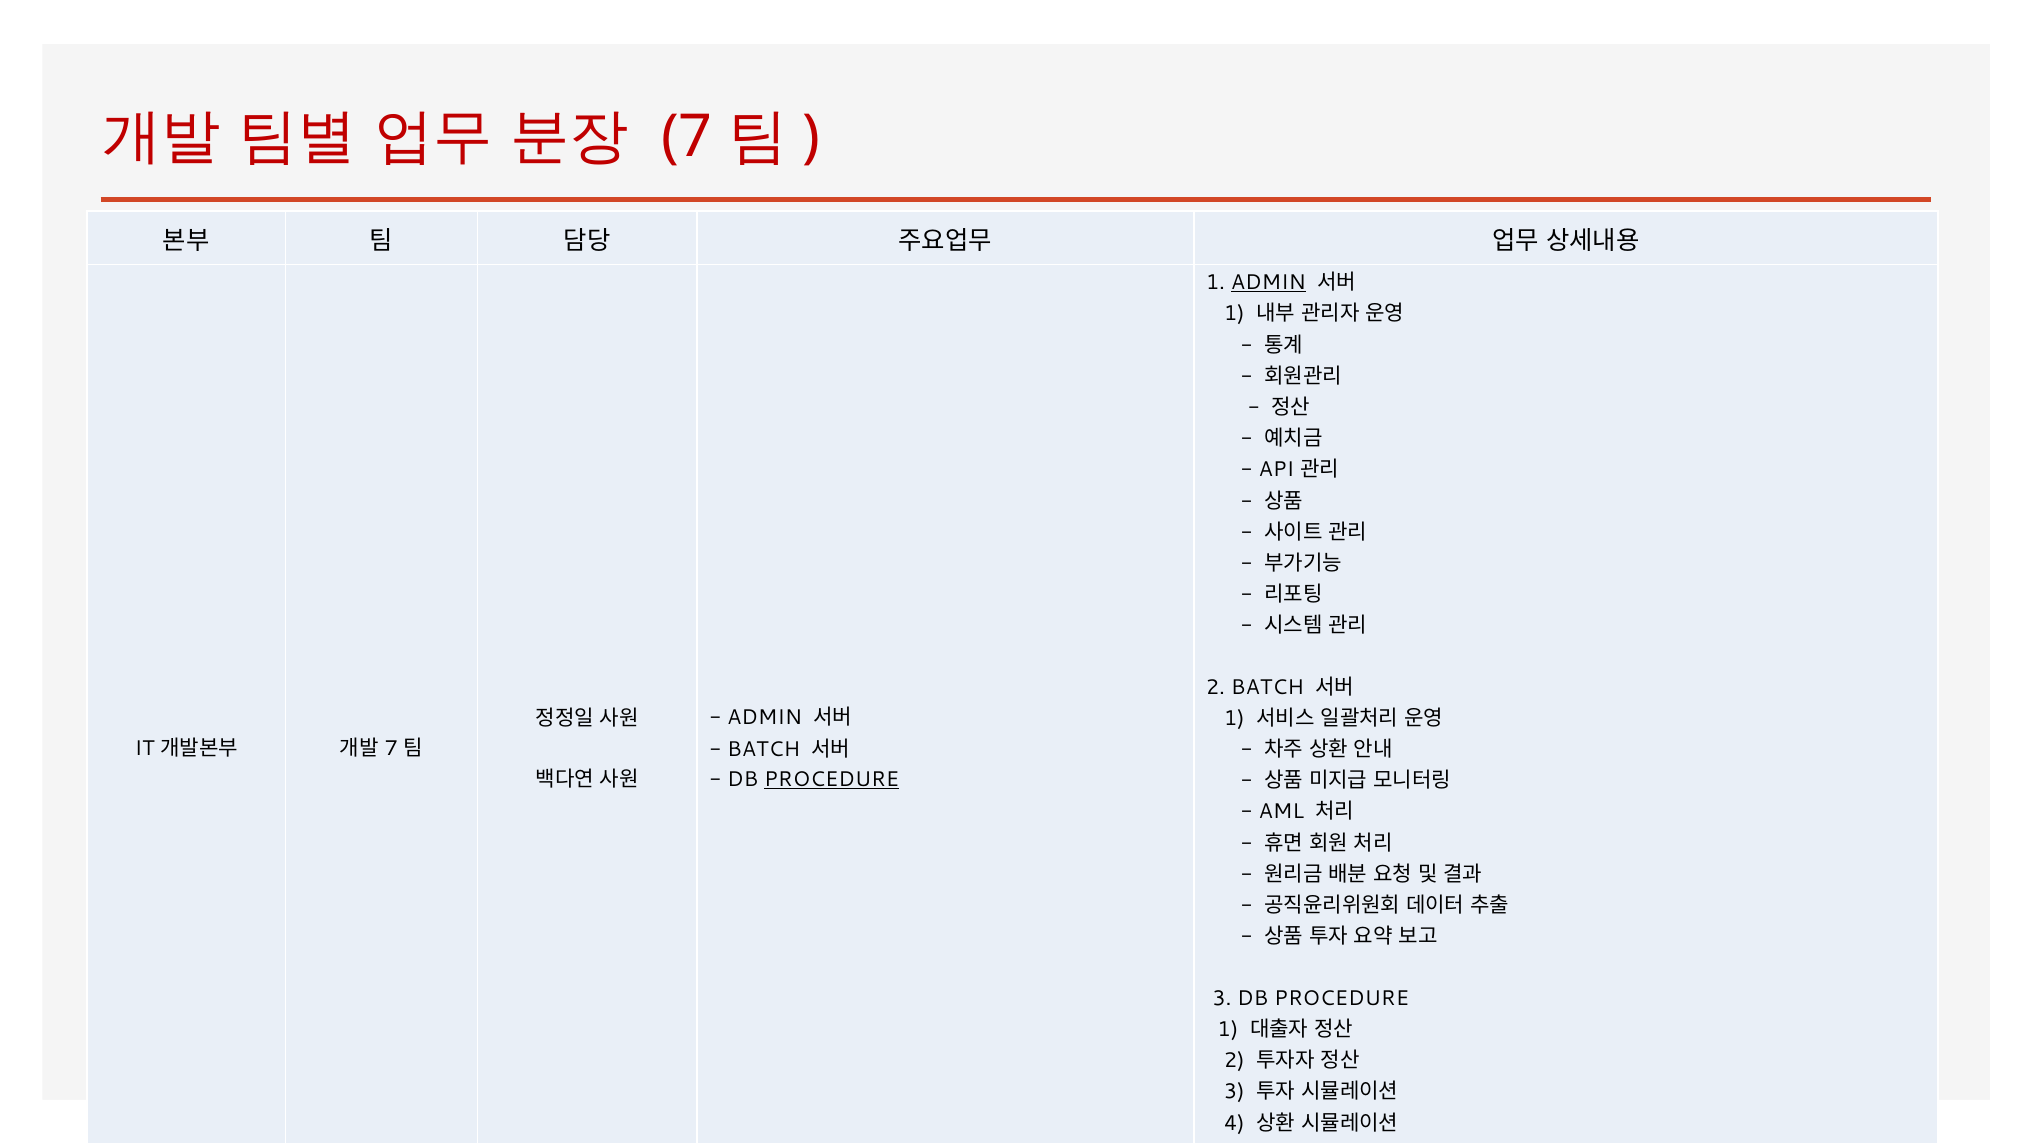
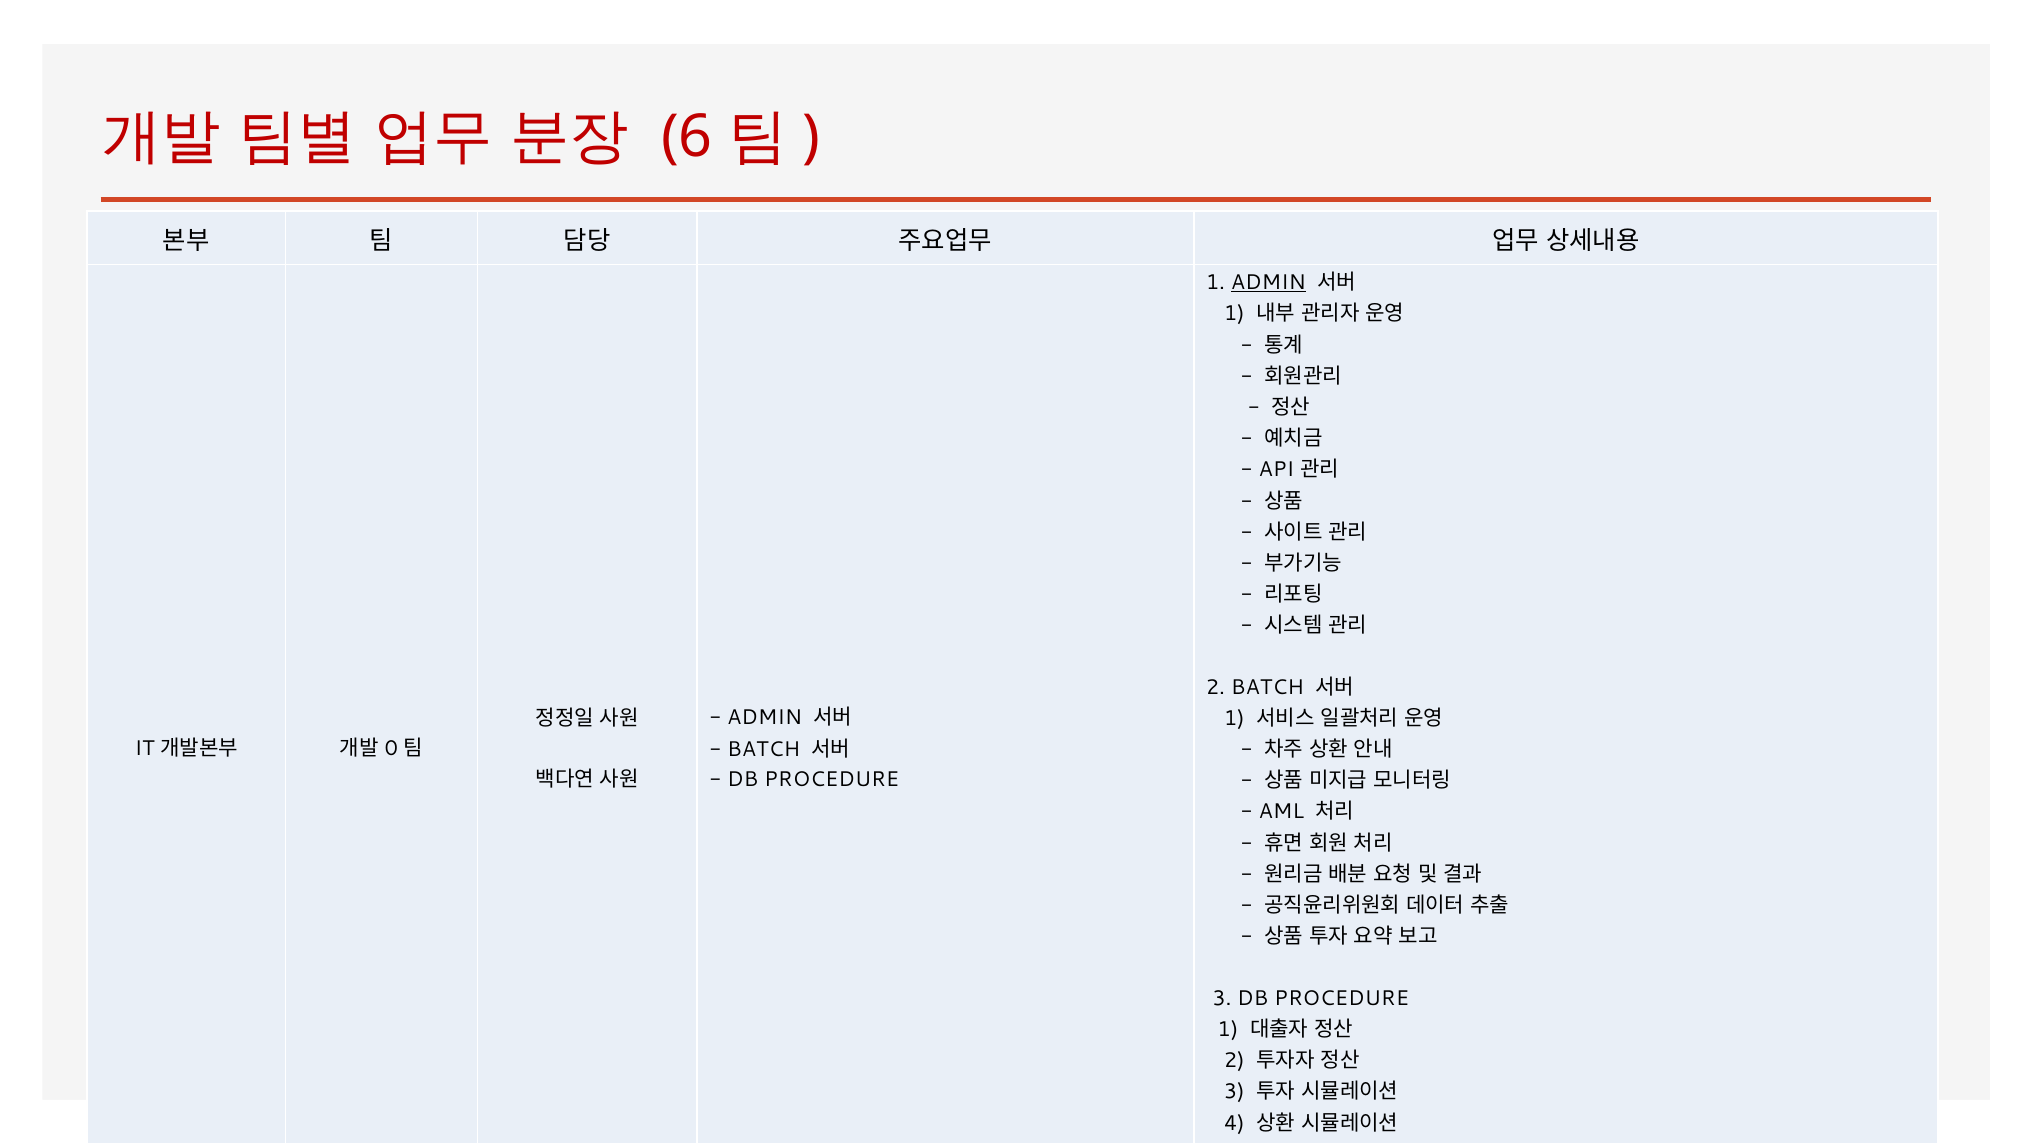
7 at (687, 137): 7 -> 6
7 at (391, 749): 7 -> 0
PROCEDURE at (832, 779) underline: present -> none
